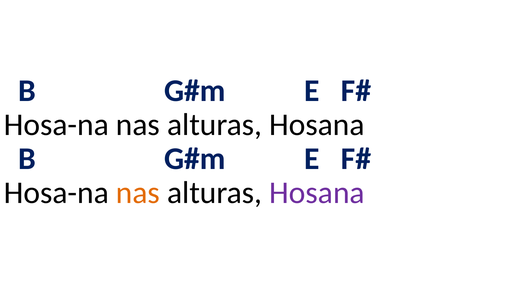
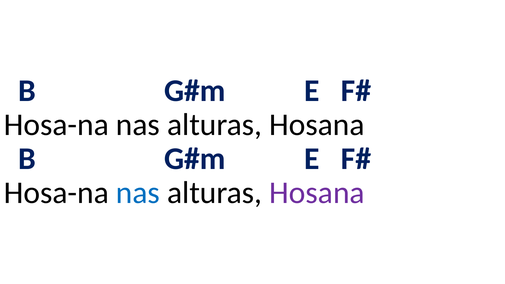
nas at (138, 193) colour: orange -> blue
